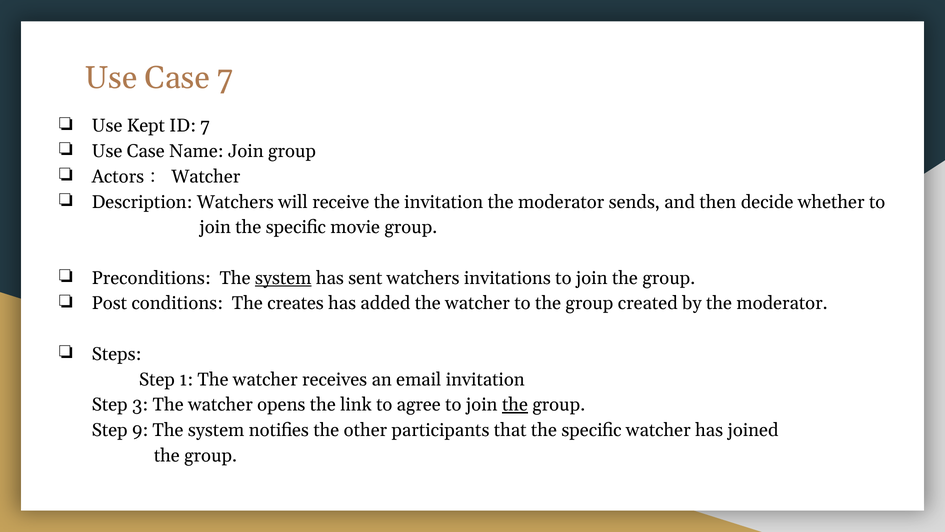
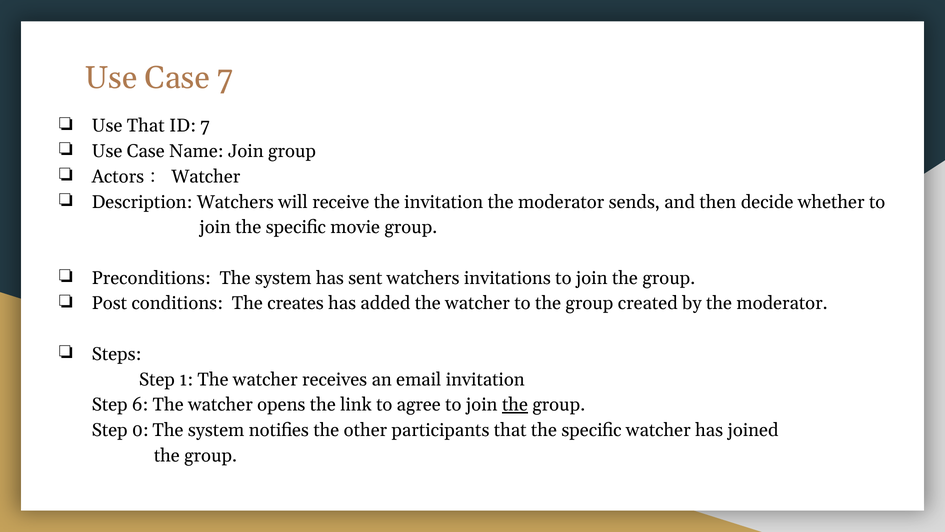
Use Kept: Kept -> That
system at (283, 278) underline: present -> none
3: 3 -> 6
9: 9 -> 0
